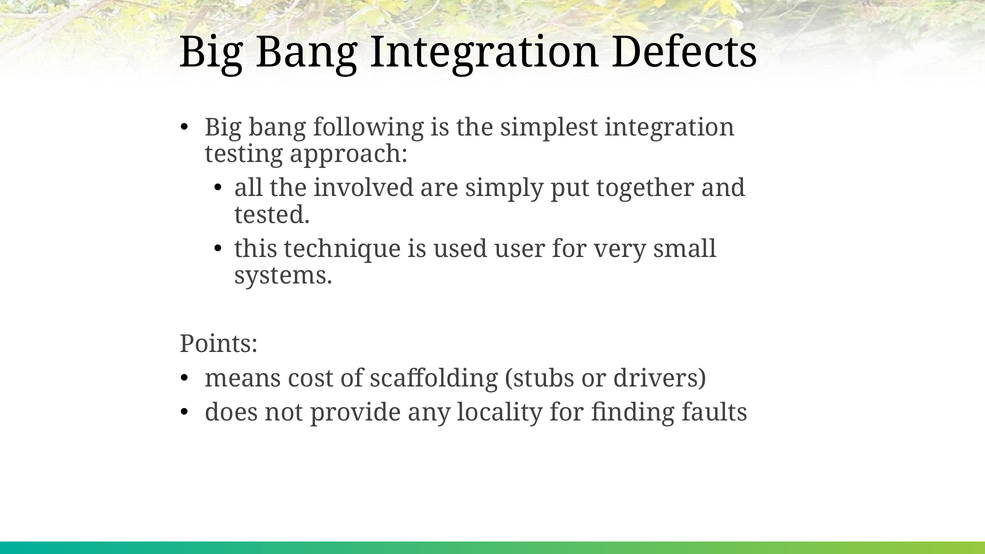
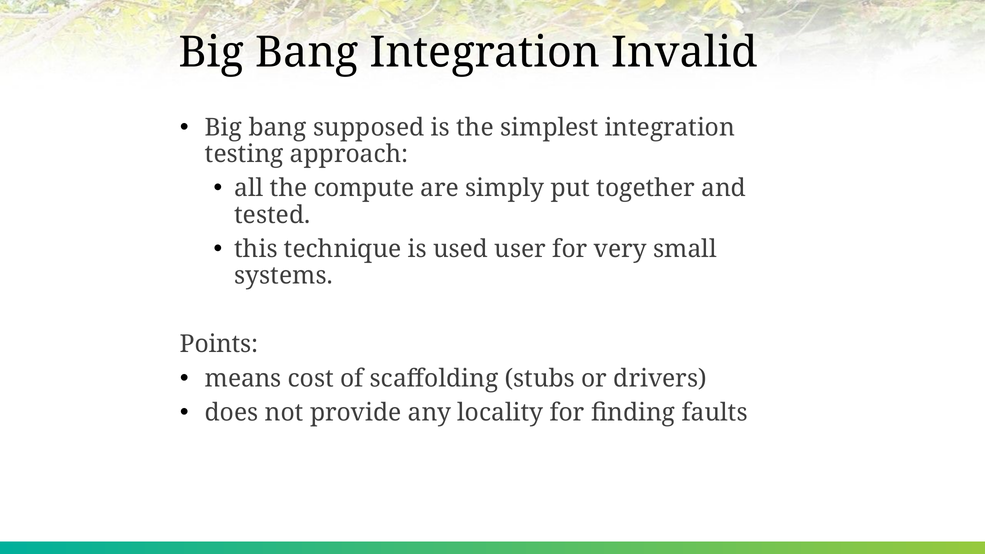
Defects: Defects -> Invalid
following: following -> supposed
involved: involved -> compute
